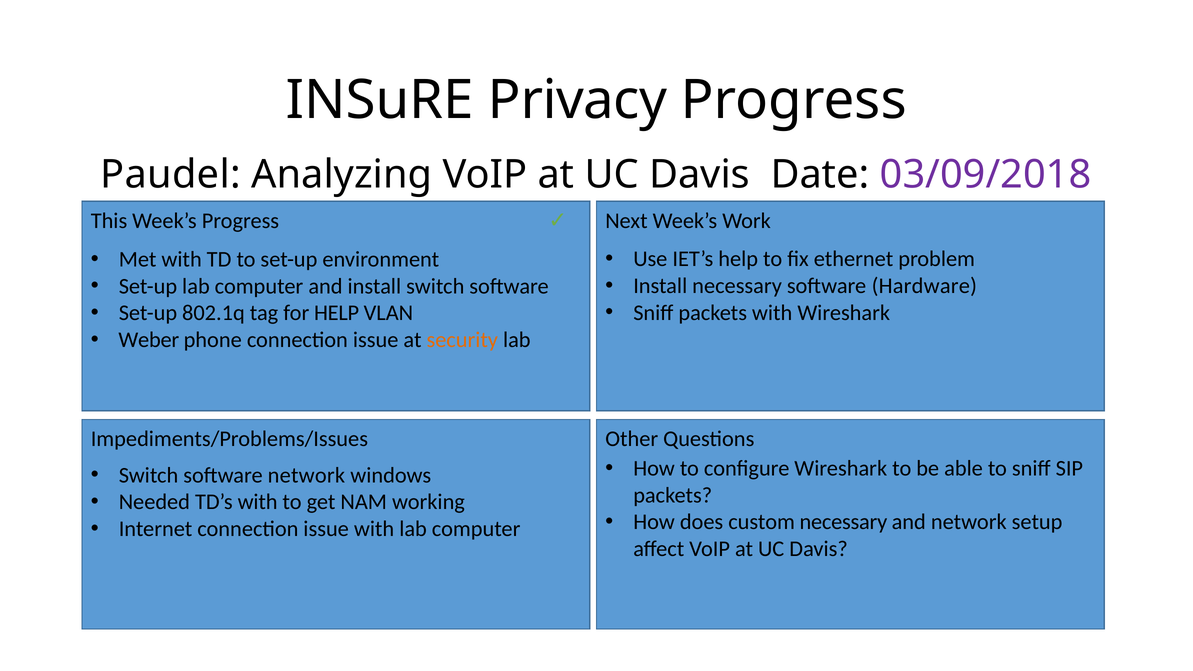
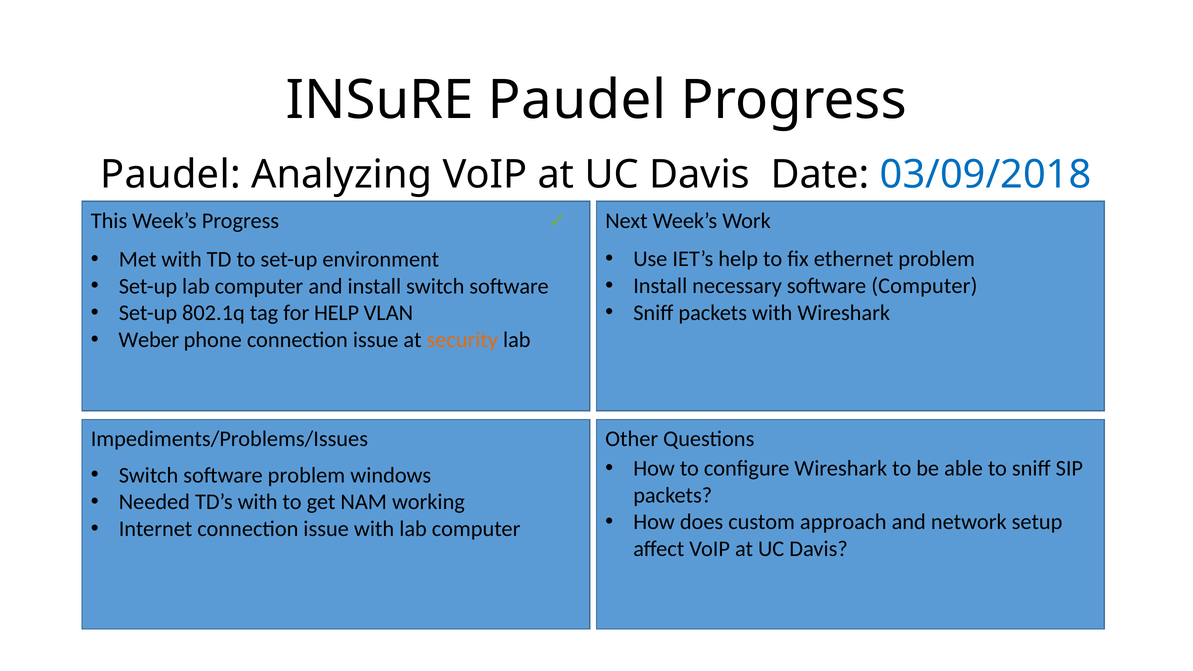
INSuRE Privacy: Privacy -> Paudel
03/09/2018 colour: purple -> blue
software Hardware: Hardware -> Computer
software network: network -> problem
custom necessary: necessary -> approach
